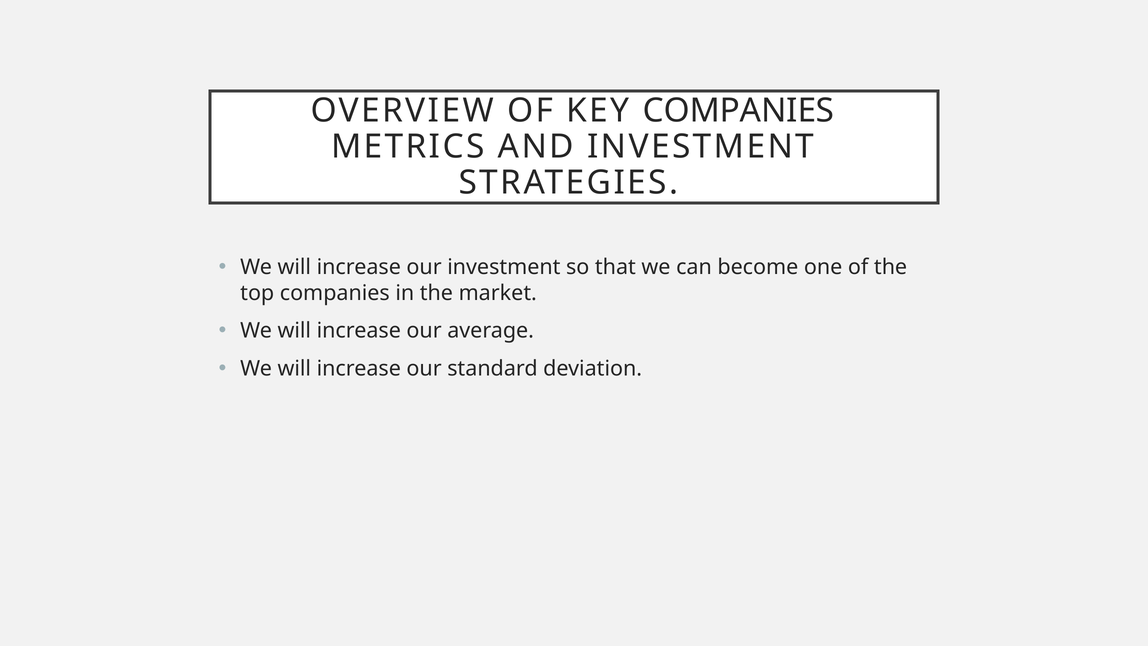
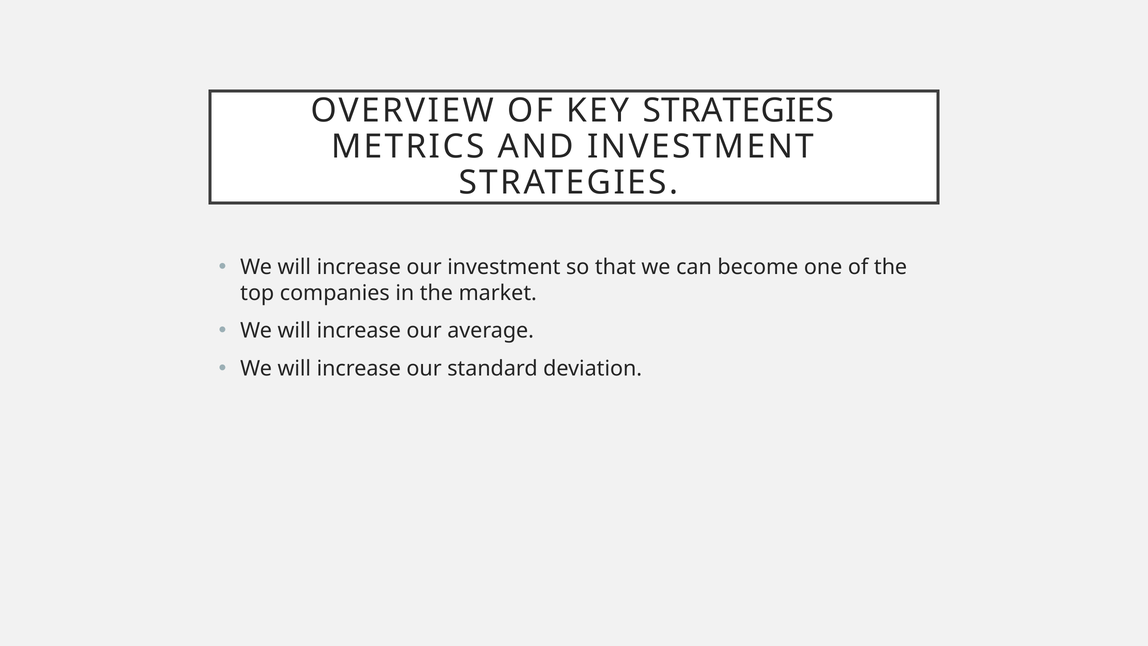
KEY COMPANIES: COMPANIES -> STRATEGIES
